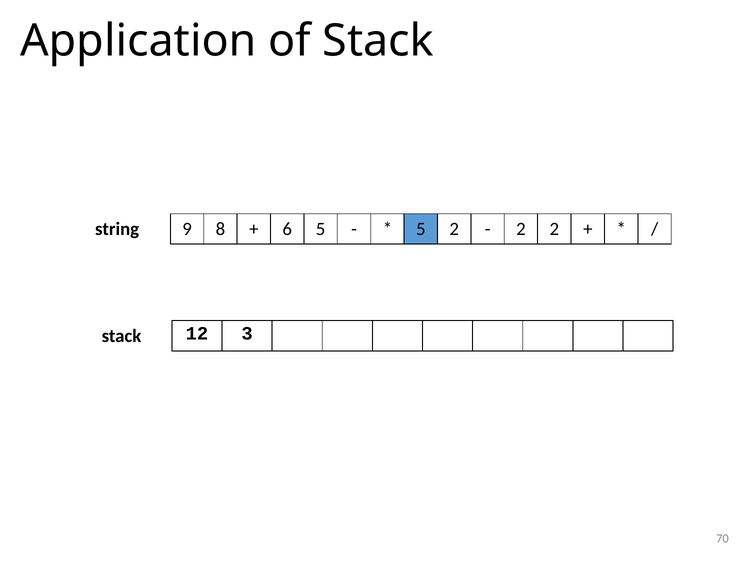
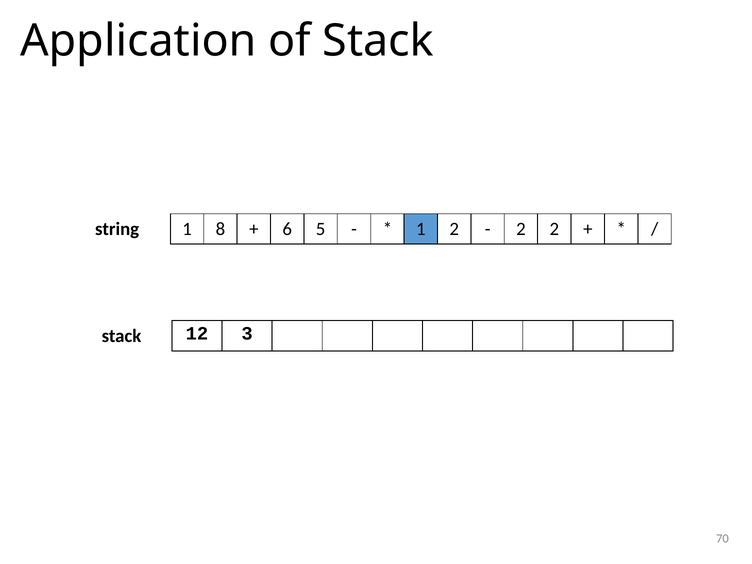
string 9: 9 -> 1
5 at (421, 229): 5 -> 1
